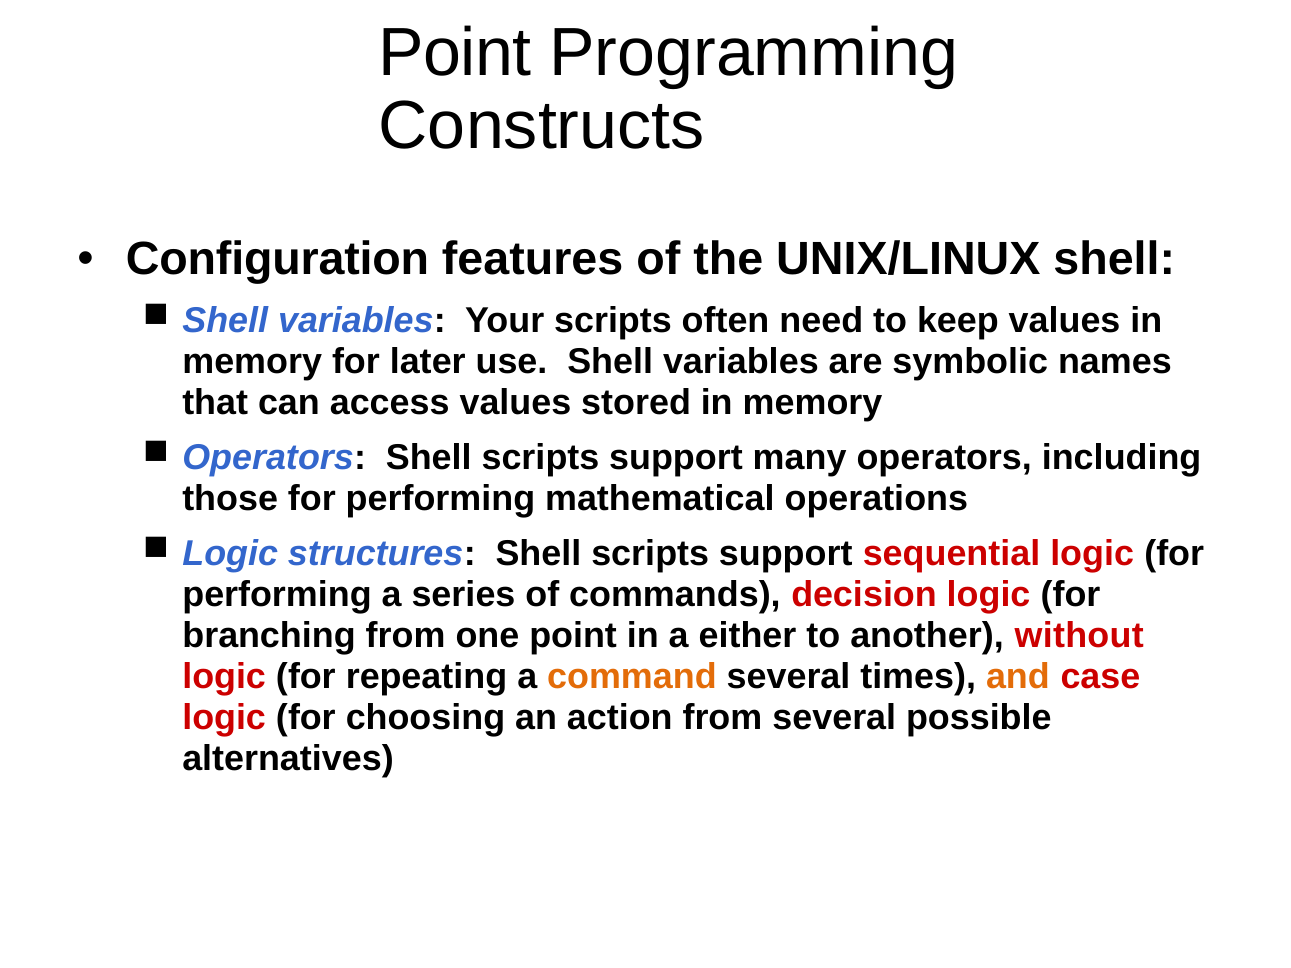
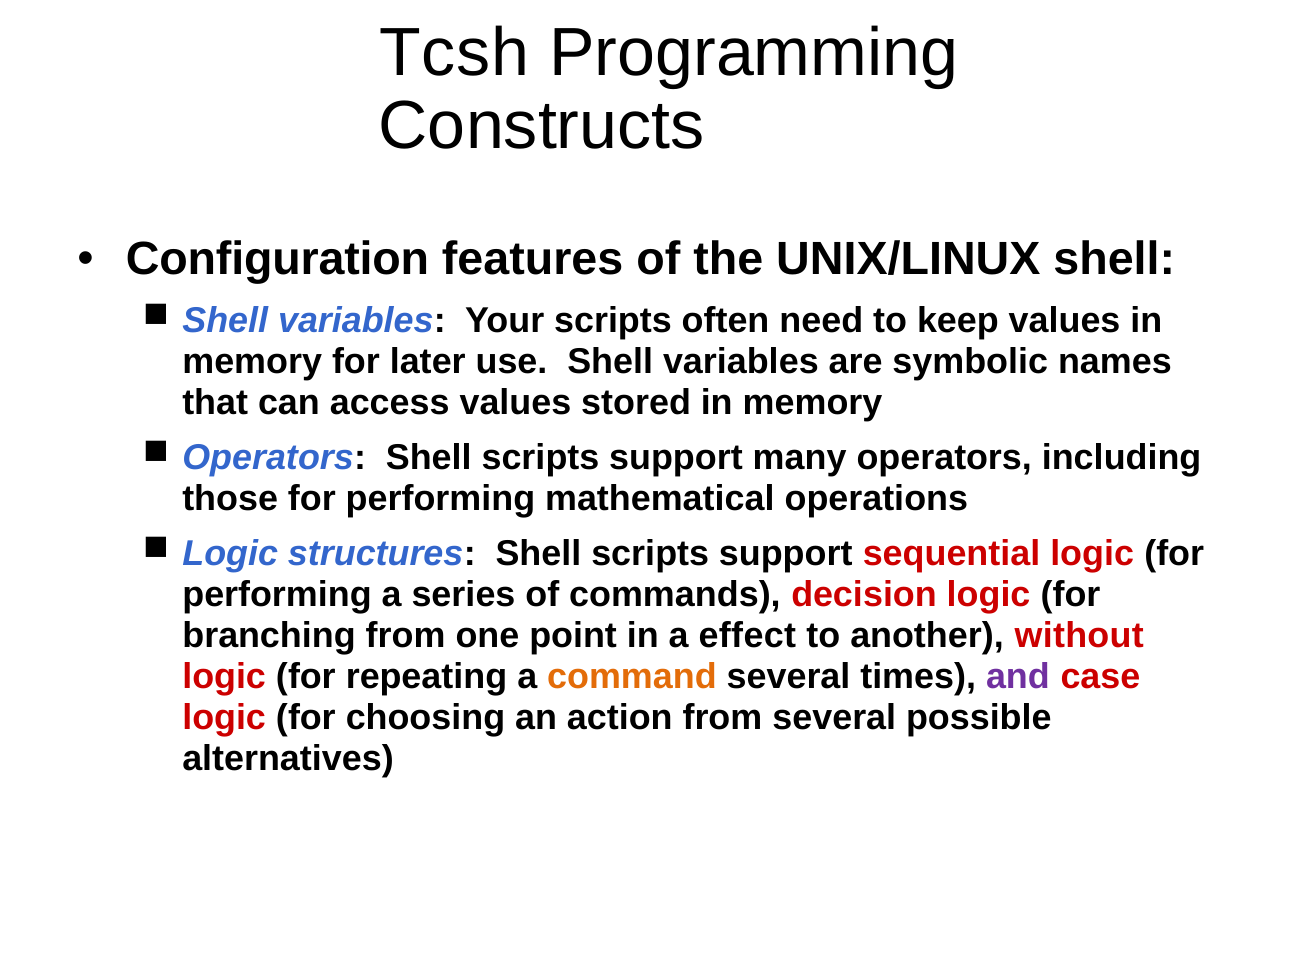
Point at (455, 53): Point -> Tcsh
either: either -> effect
and colour: orange -> purple
